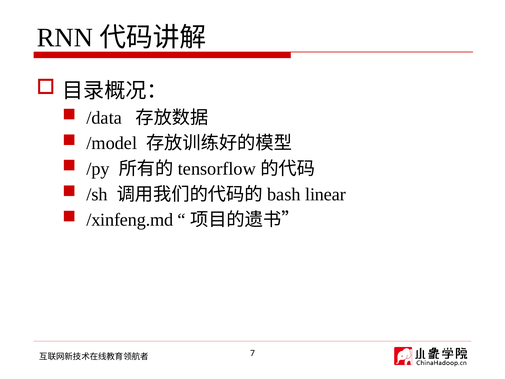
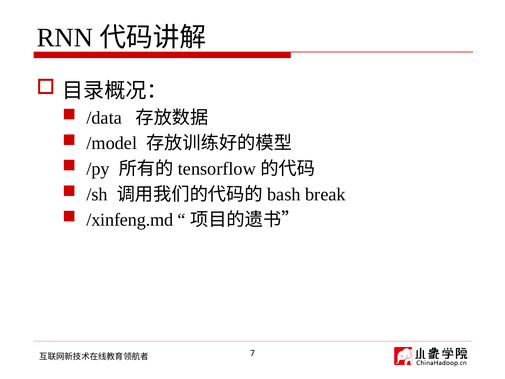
linear: linear -> break
